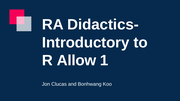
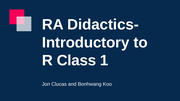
Allow: Allow -> Class
